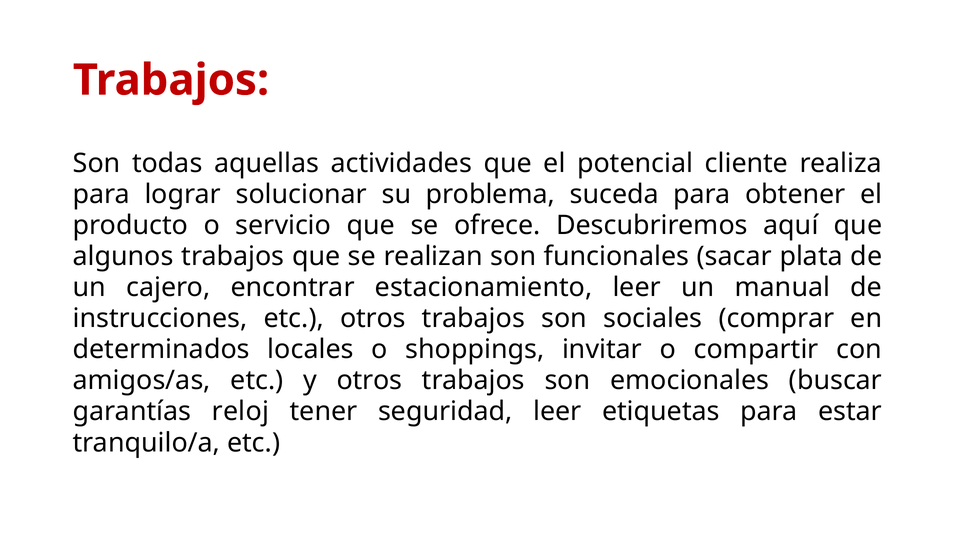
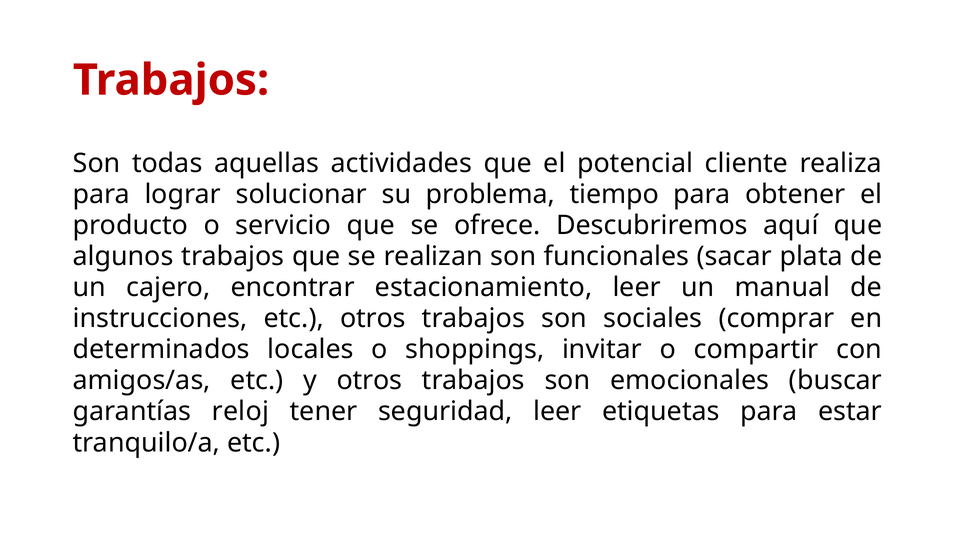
suceda: suceda -> tiempo
